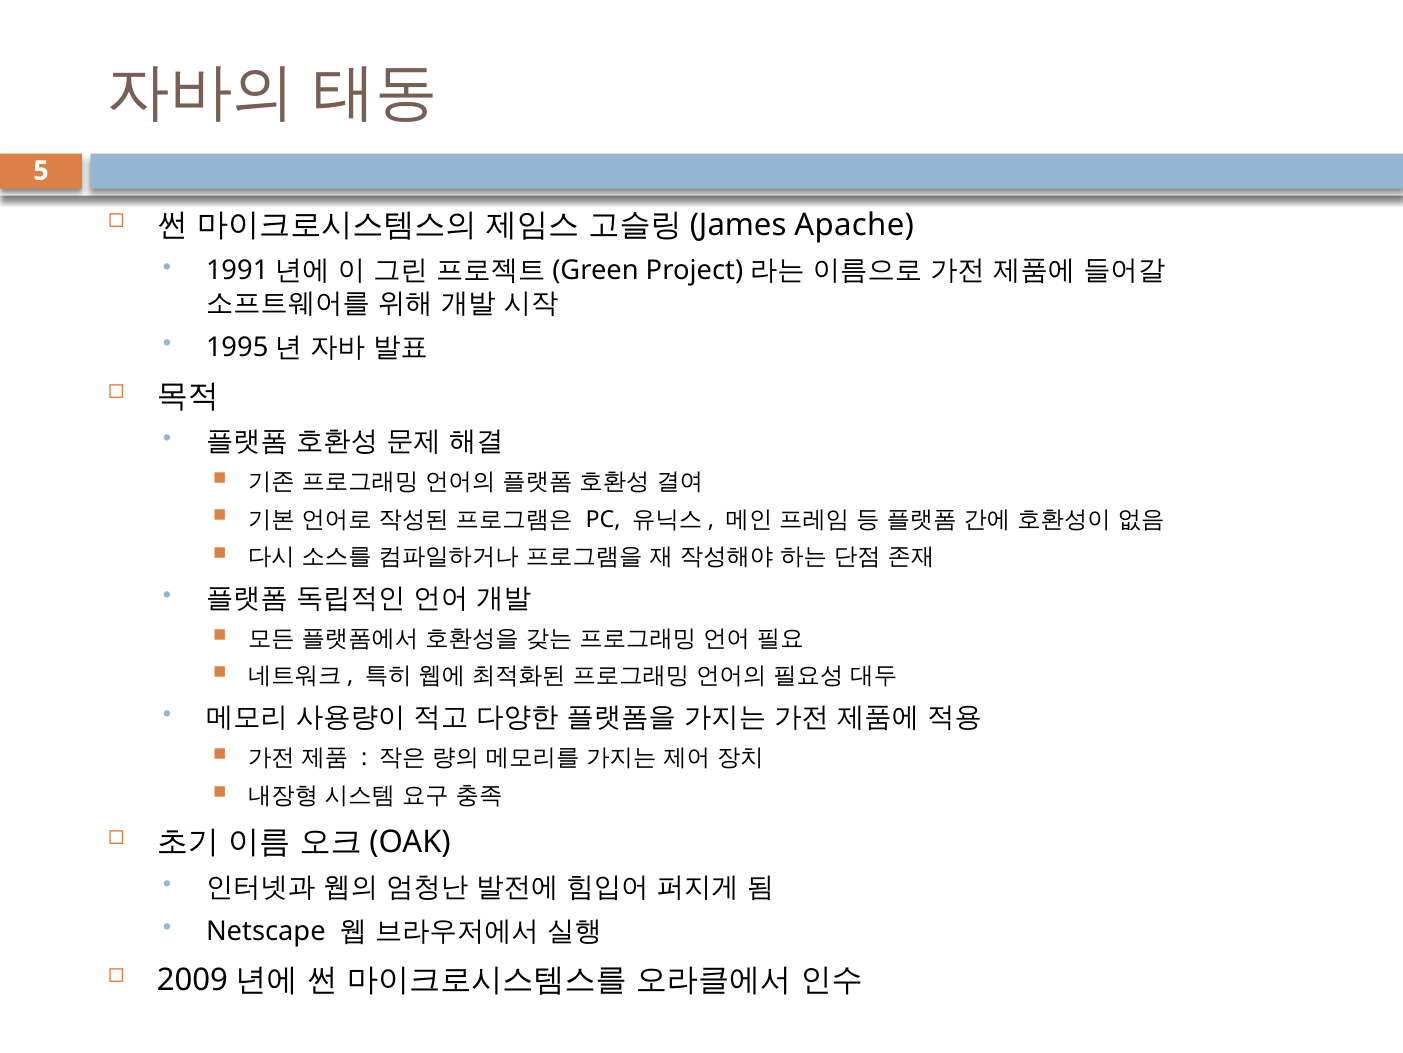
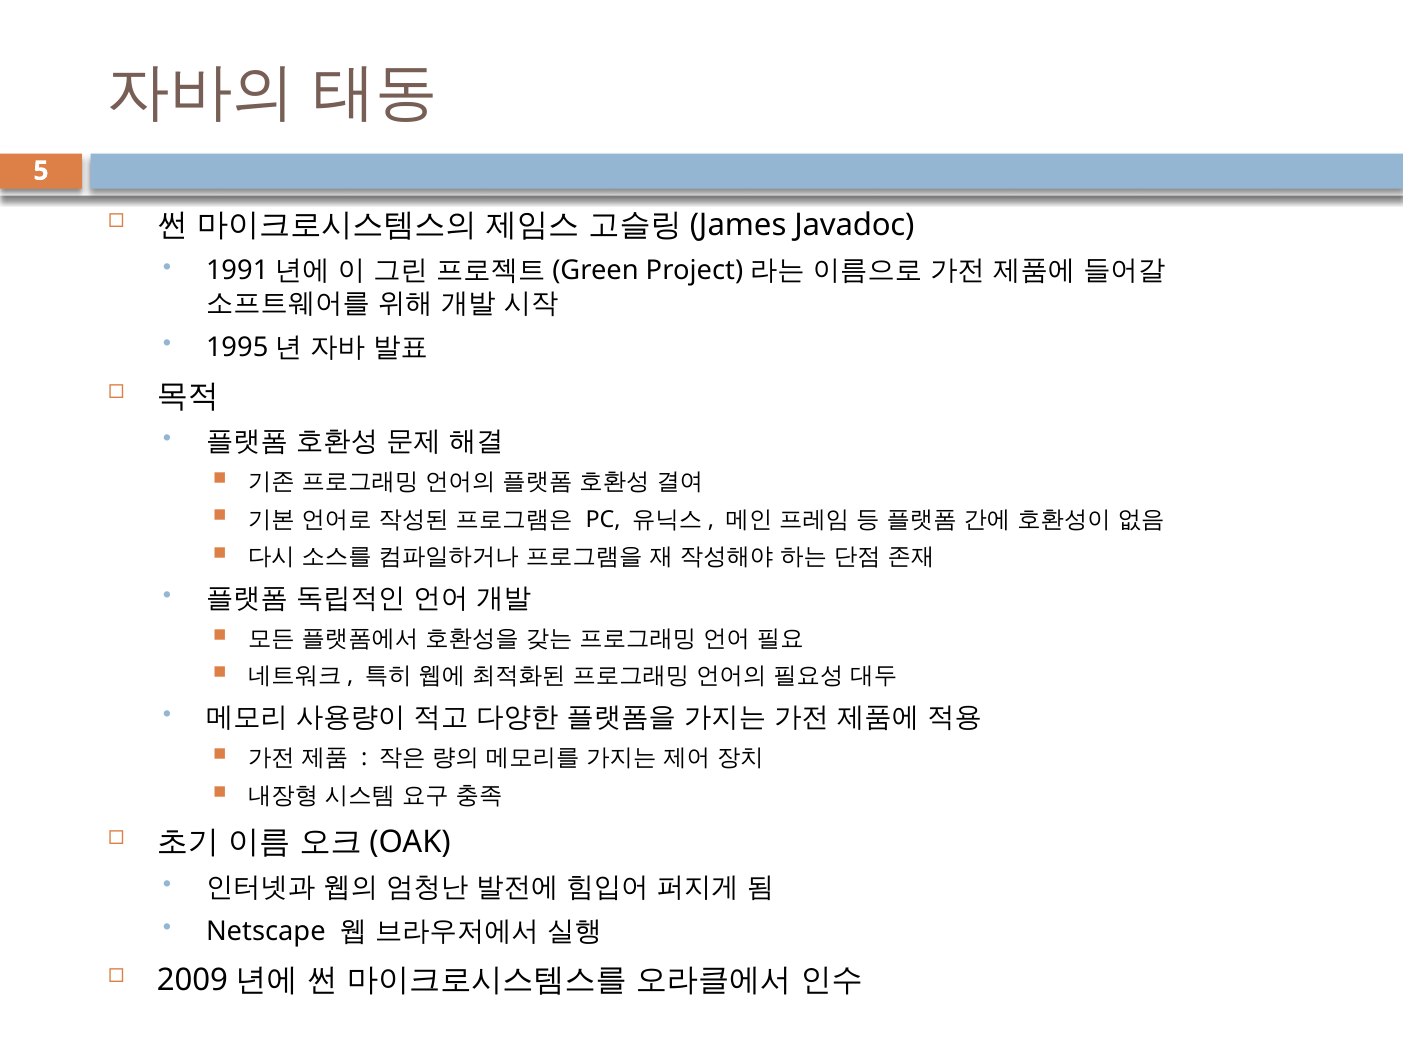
Apache: Apache -> Javadoc
